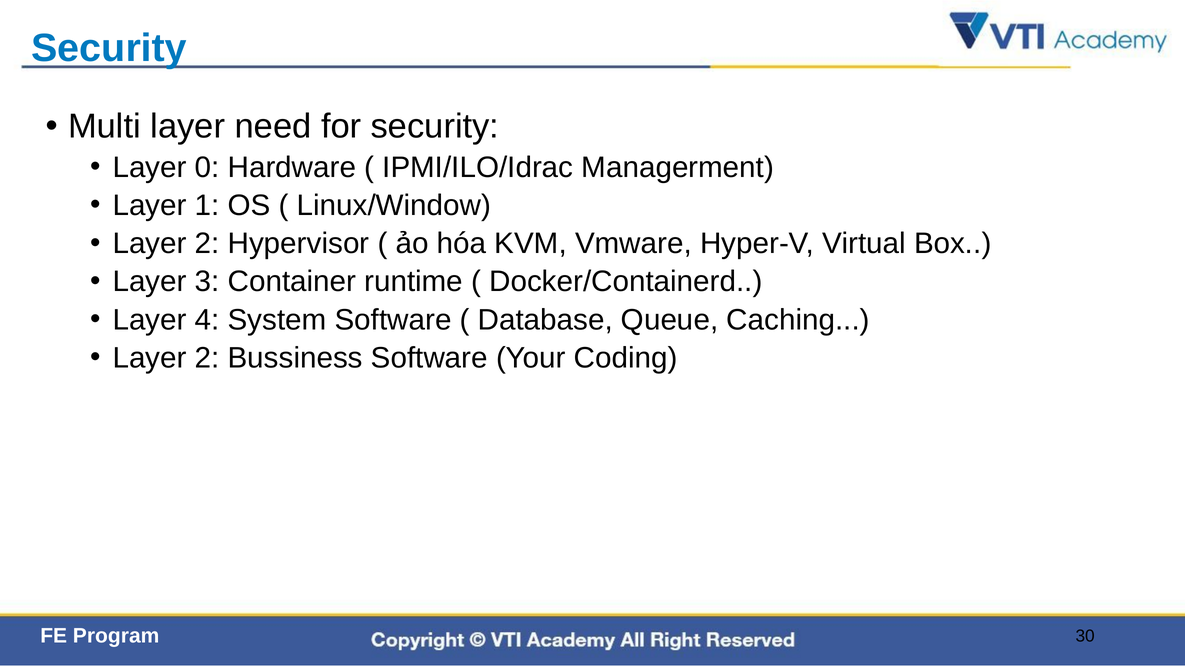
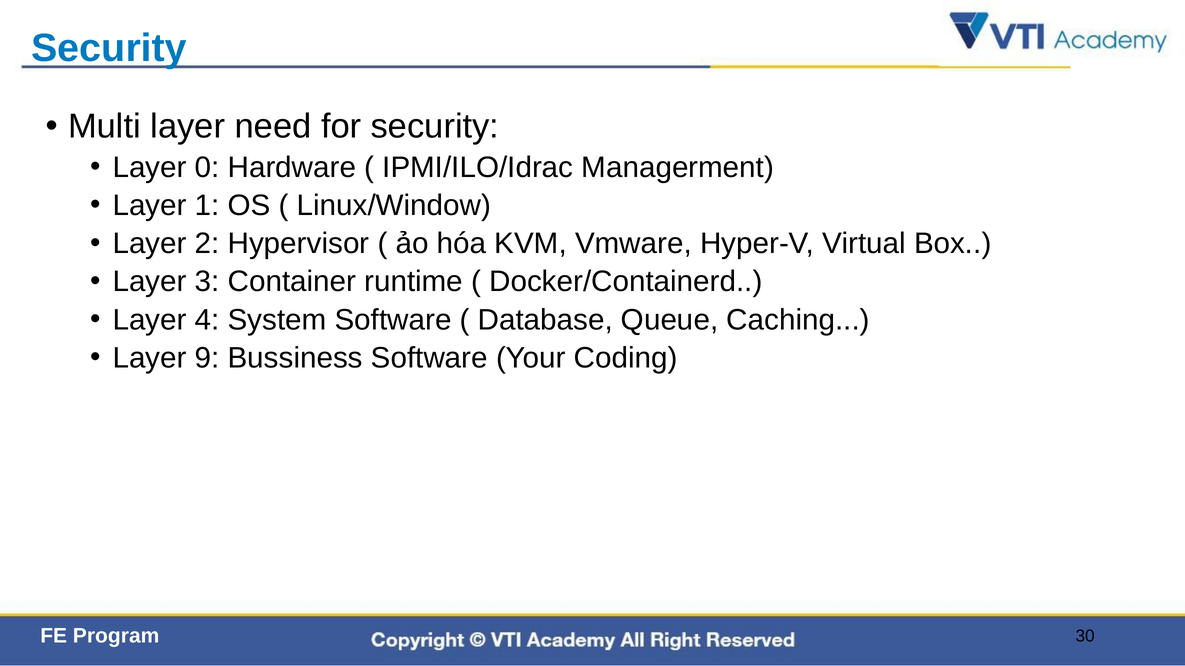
2 at (207, 358): 2 -> 9
